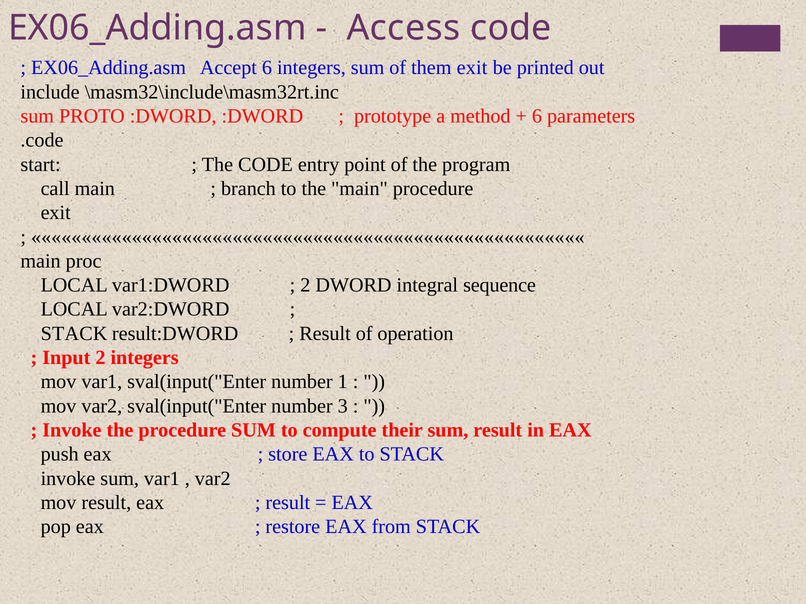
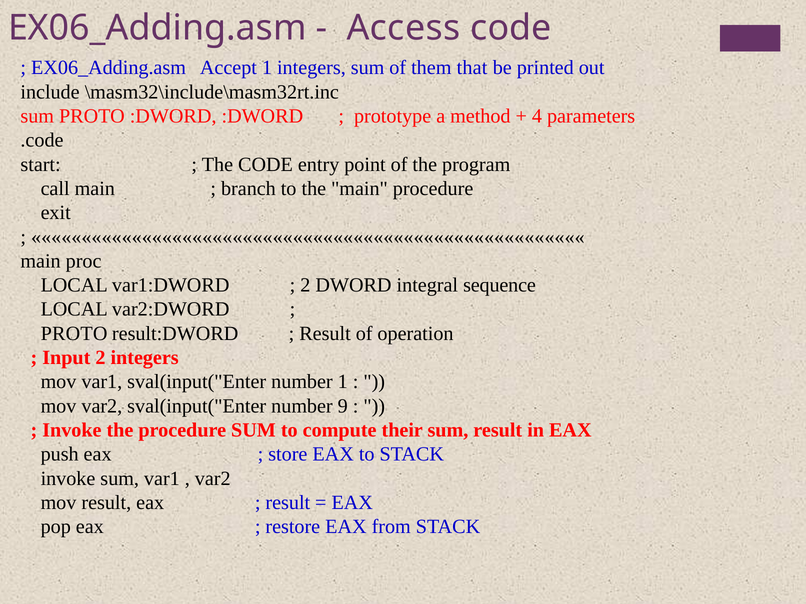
Accept 6: 6 -> 1
them exit: exit -> that
6 at (537, 116): 6 -> 4
STACK at (74, 334): STACK -> PROTO
3: 3 -> 9
